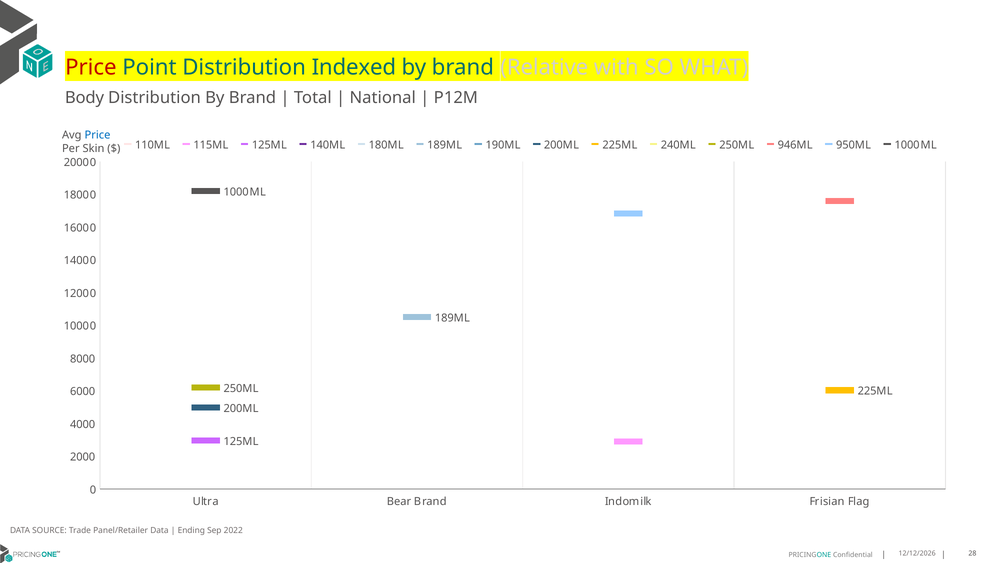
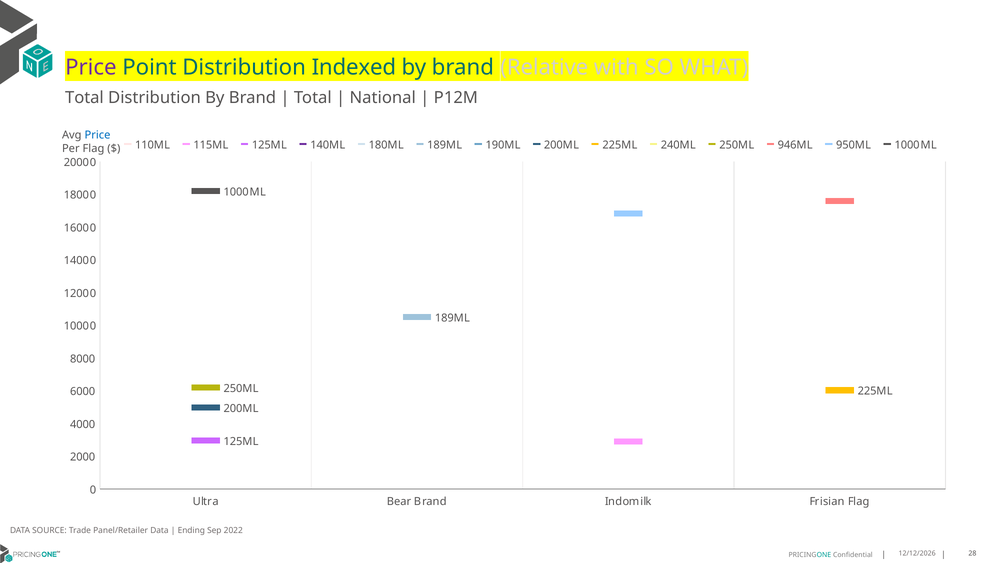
Price at (91, 67) colour: red -> purple
Body at (84, 98): Body -> Total
Per Skin: Skin -> Flag
